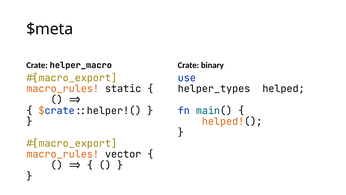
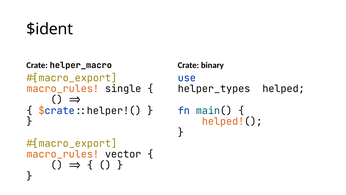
$meta: $meta -> $ident
static: static -> single
